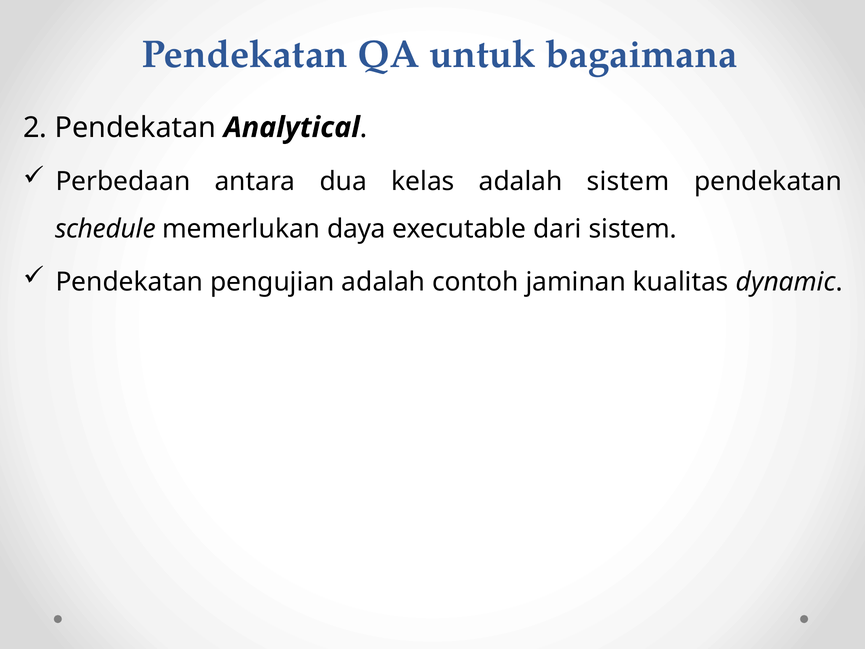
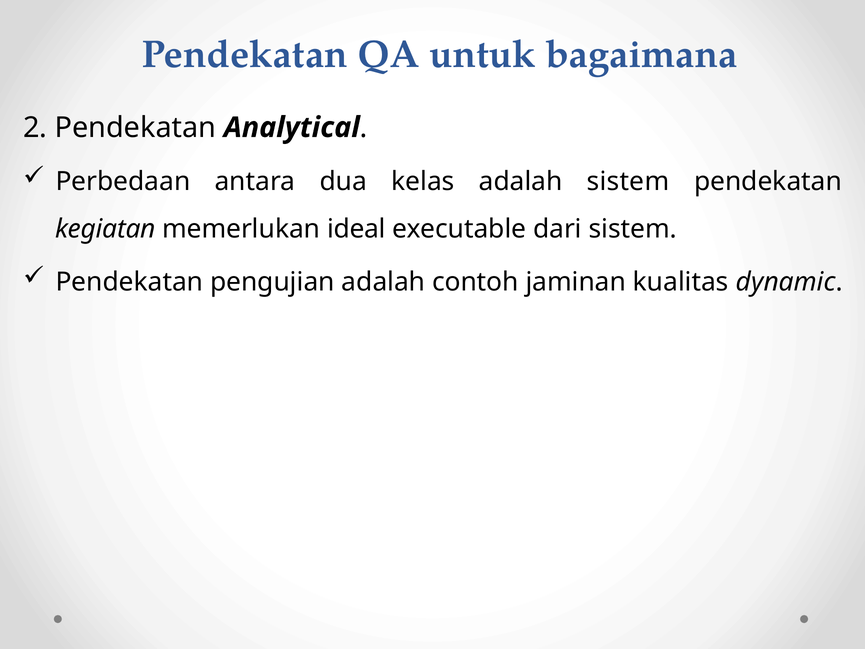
schedule: schedule -> kegiatan
daya: daya -> ideal
